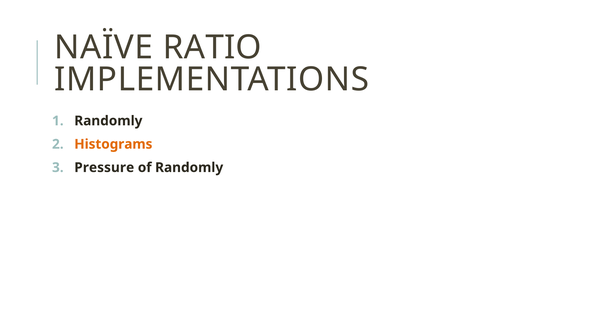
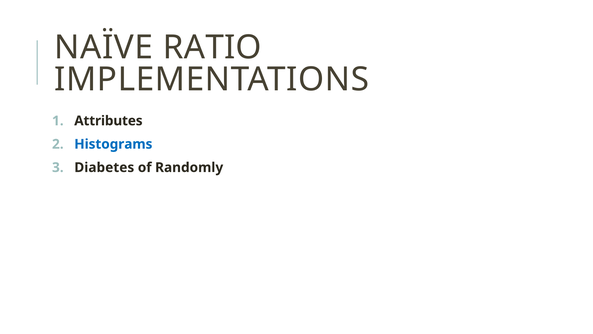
Randomly at (108, 121): Randomly -> Attributes
Histograms colour: orange -> blue
Pressure: Pressure -> Diabetes
